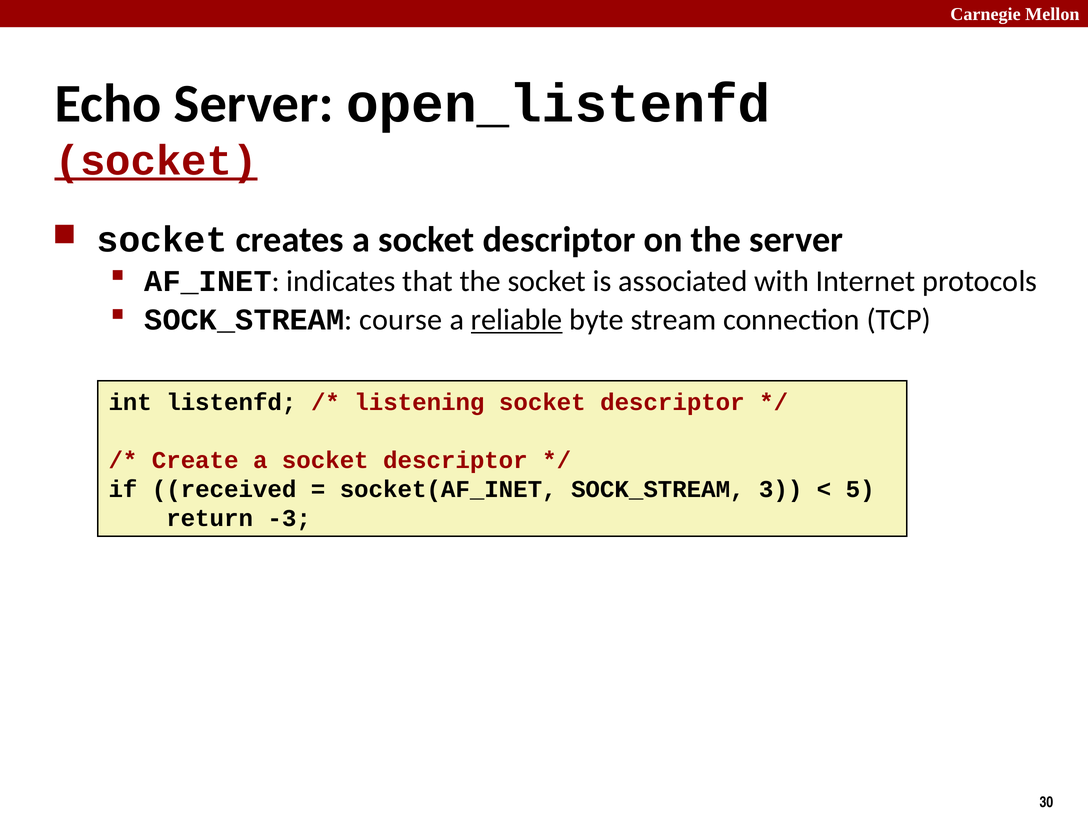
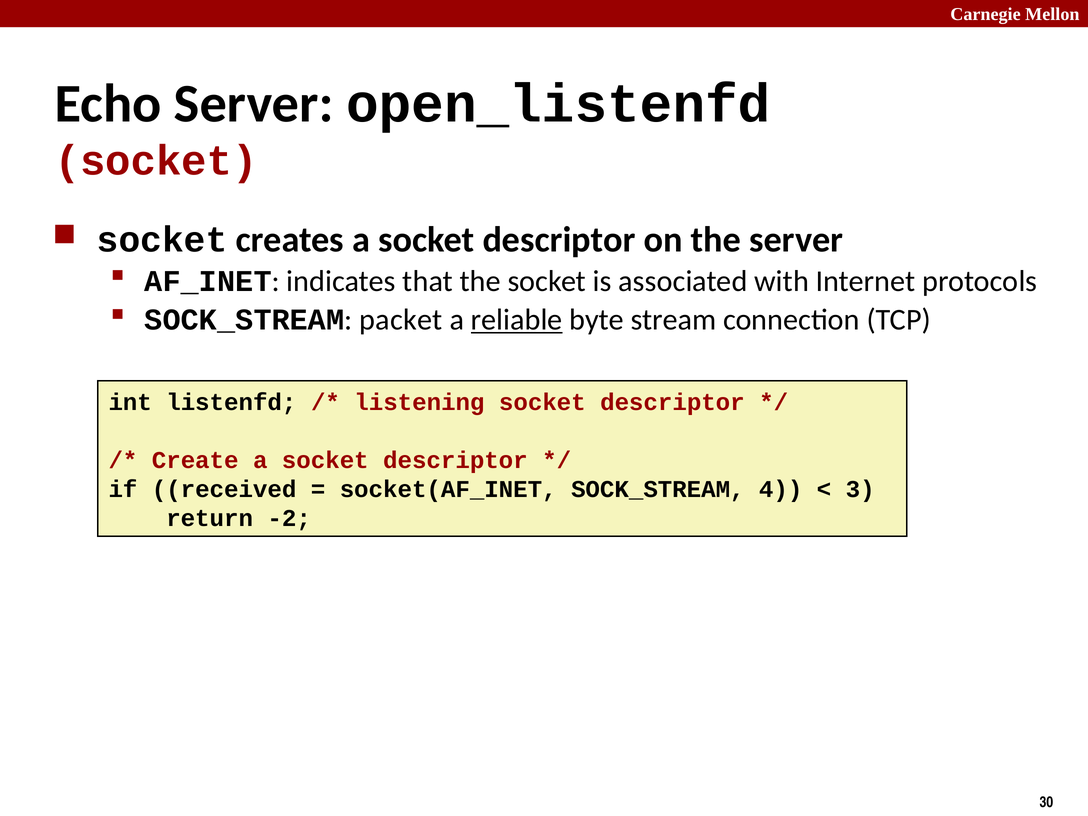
socket at (156, 161) underline: present -> none
course: course -> packet
3: 3 -> 4
5: 5 -> 3
-3: -3 -> -2
